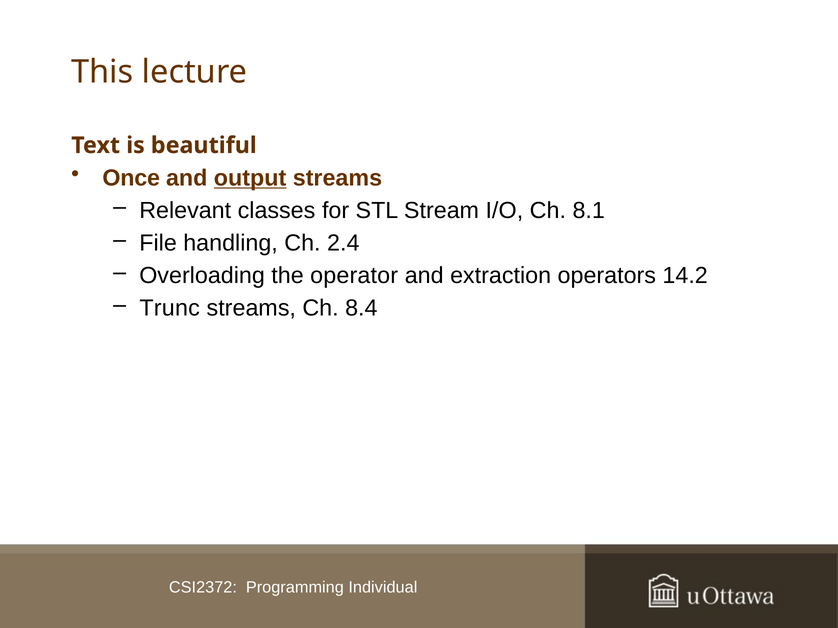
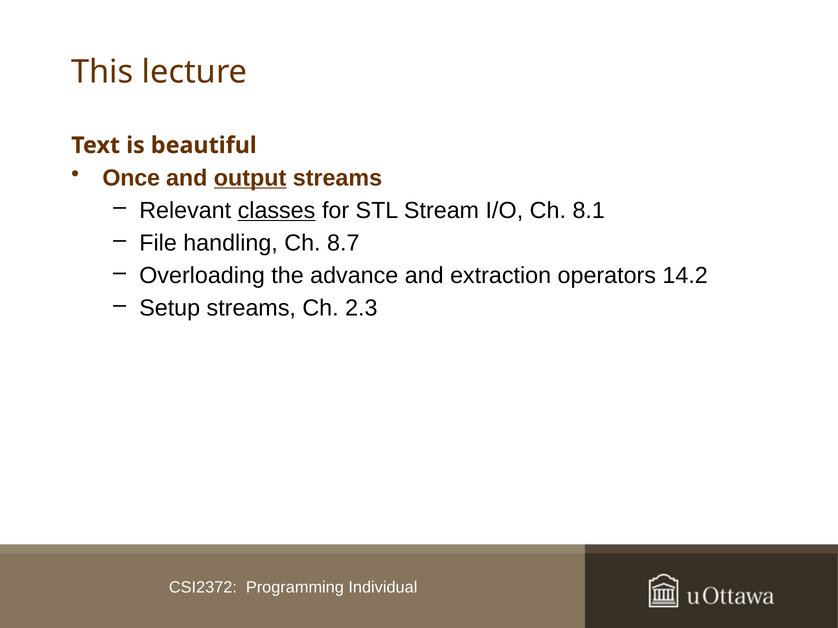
classes underline: none -> present
2.4: 2.4 -> 8.7
operator: operator -> advance
Trunc: Trunc -> Setup
8.4: 8.4 -> 2.3
